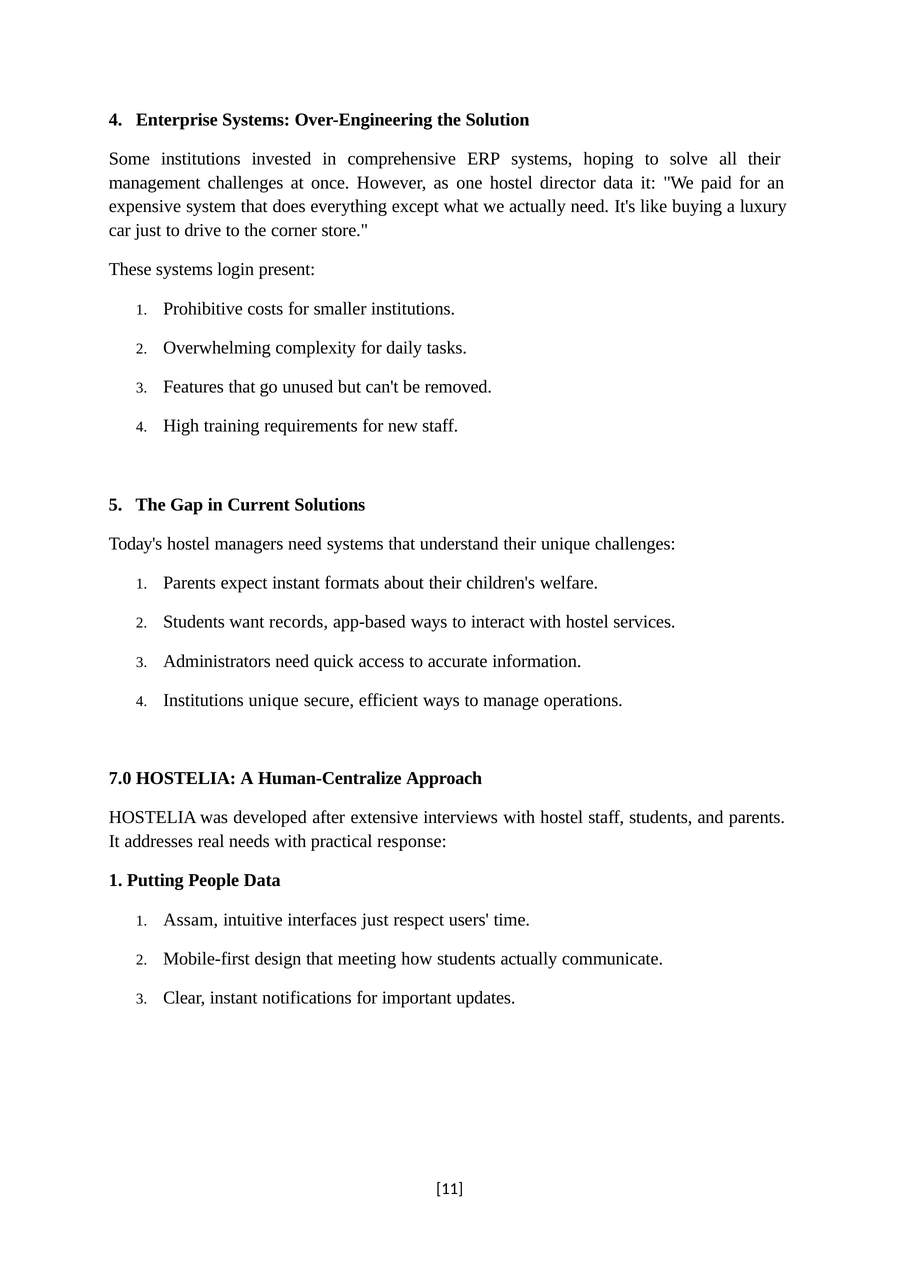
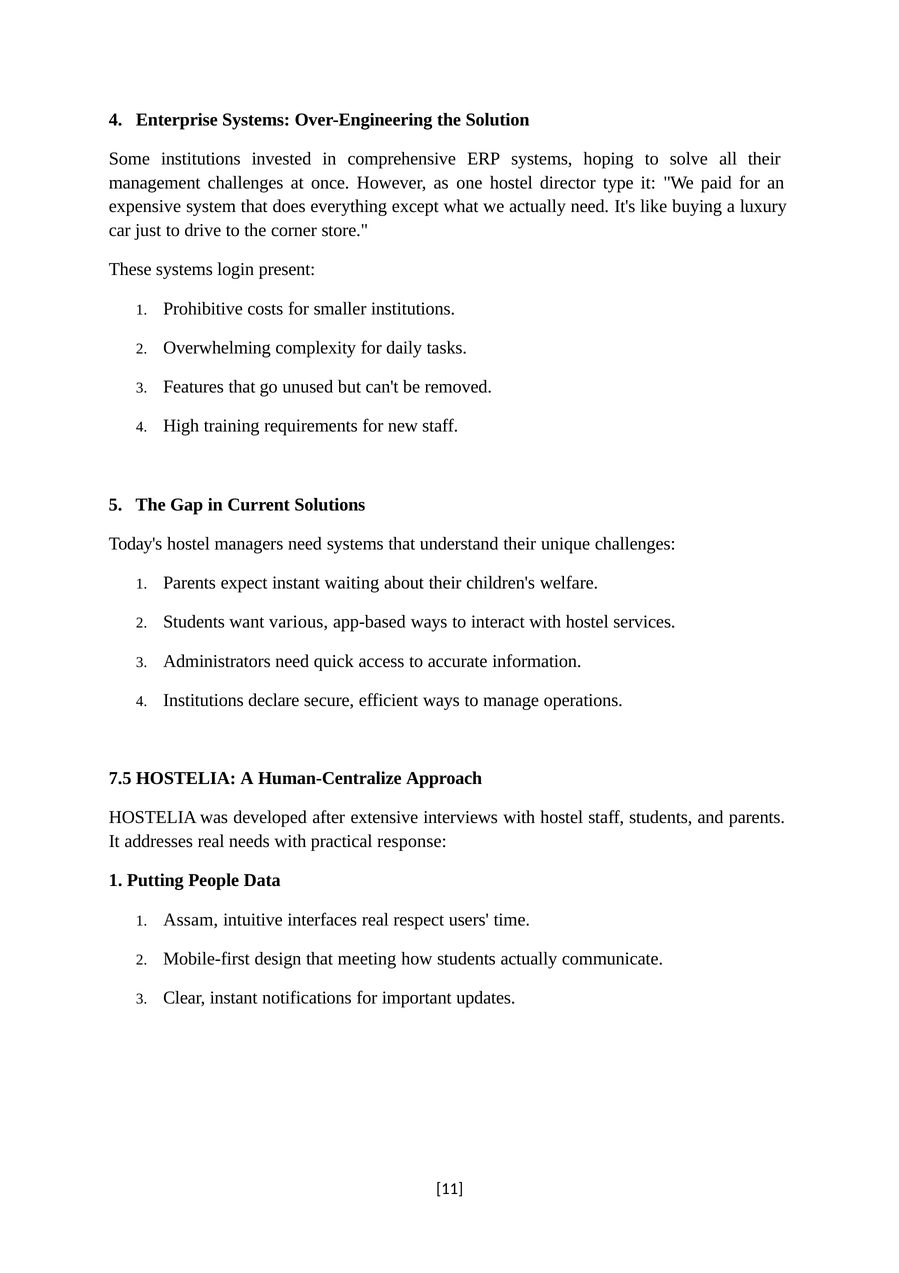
director data: data -> type
formats: formats -> waiting
records: records -> various
Institutions unique: unique -> declare
7.0: 7.0 -> 7.5
interfaces just: just -> real
